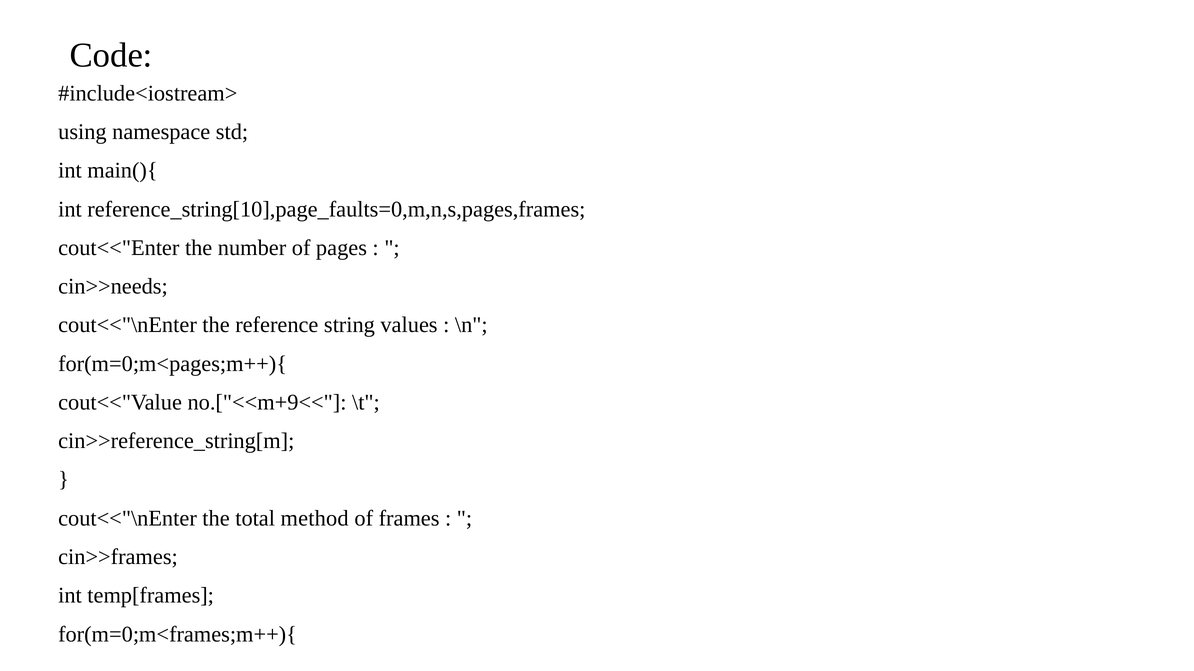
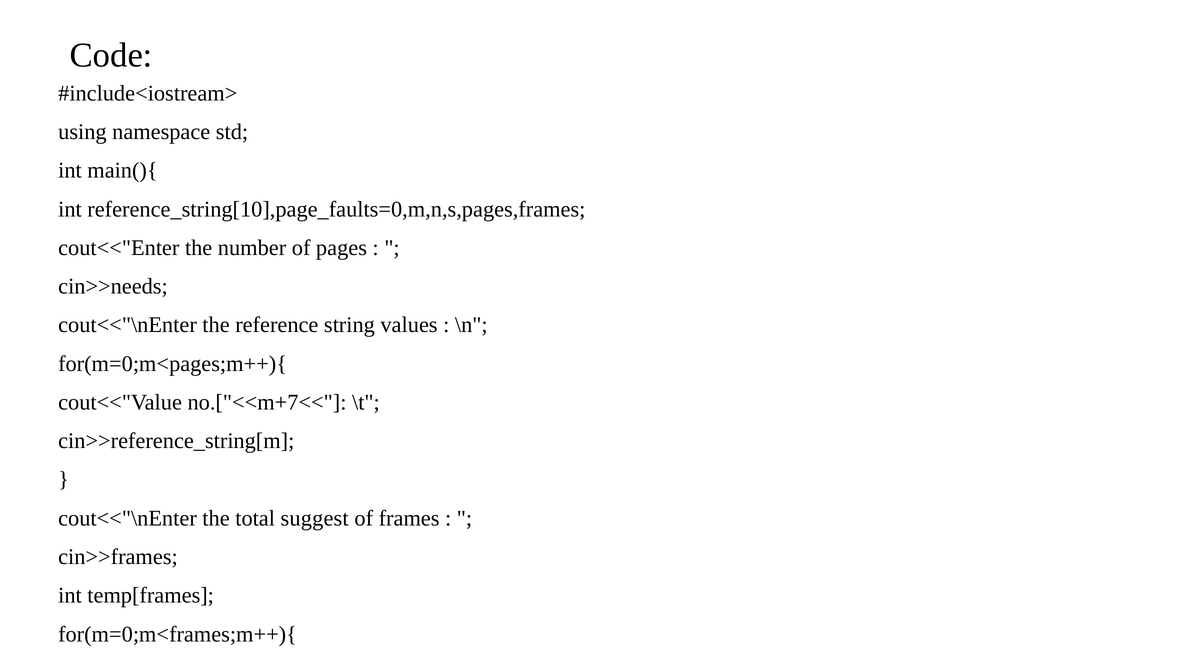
no.["<<m+9<<: no.["<<m+9<< -> no.["<<m+7<<
method: method -> suggest
